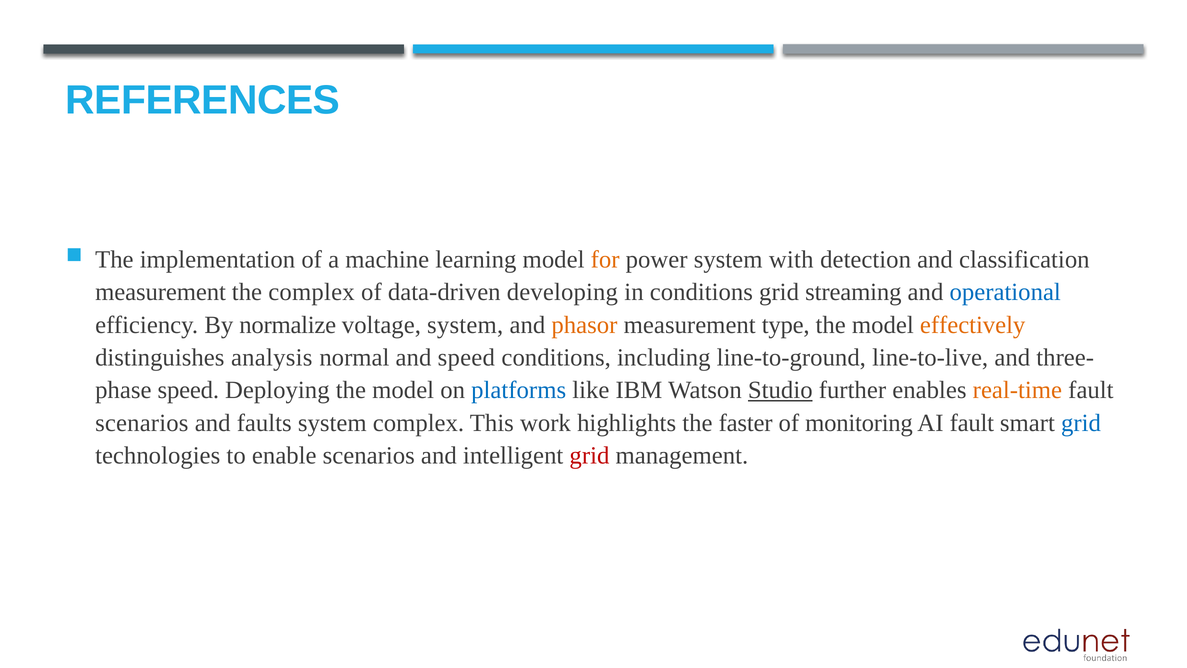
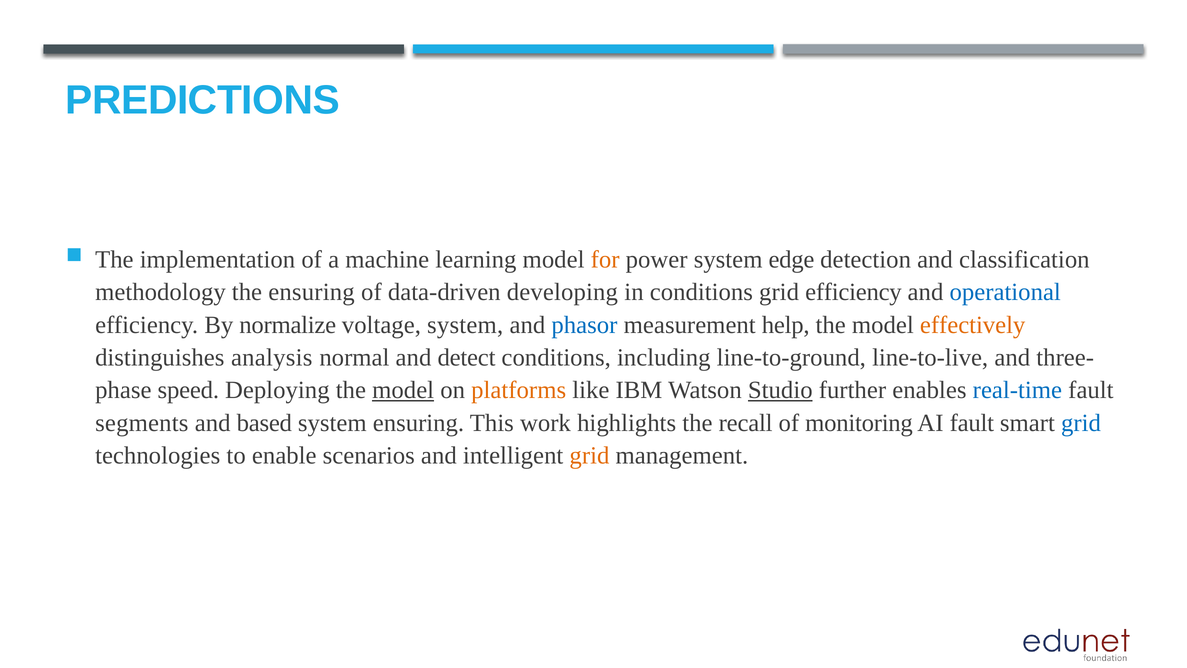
REFERENCES: REFERENCES -> PREDICTIONS
with: with -> edge
measurement at (161, 292): measurement -> methodology
the complex: complex -> ensuring
grid streaming: streaming -> efficiency
phasor colour: orange -> blue
type: type -> help
and speed: speed -> detect
model at (403, 390) underline: none -> present
platforms colour: blue -> orange
real-time colour: orange -> blue
scenarios at (142, 423): scenarios -> segments
faults: faults -> based
system complex: complex -> ensuring
faster: faster -> recall
grid at (589, 455) colour: red -> orange
